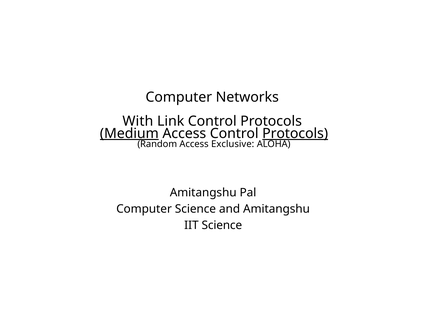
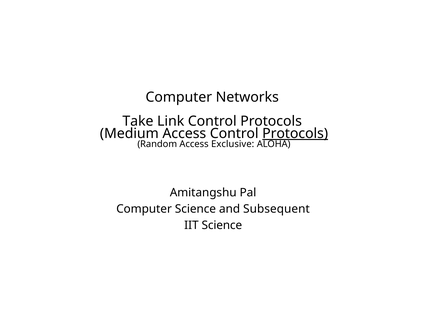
With: With -> Take
Medium underline: present -> none
and Amitangshu: Amitangshu -> Subsequent
